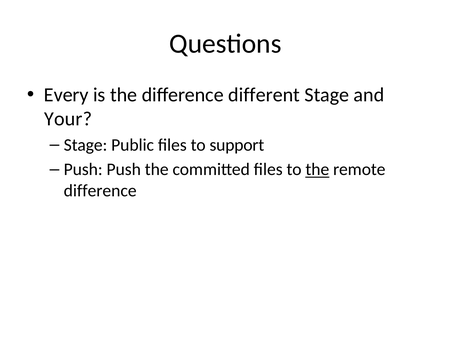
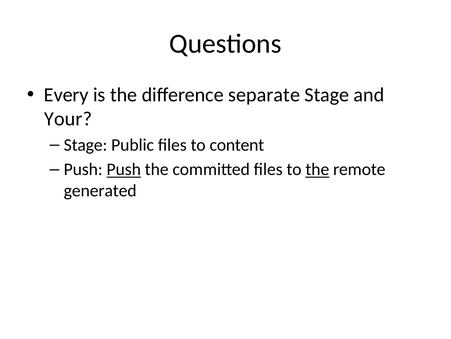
different: different -> separate
support: support -> content
Push at (124, 169) underline: none -> present
difference at (100, 190): difference -> generated
